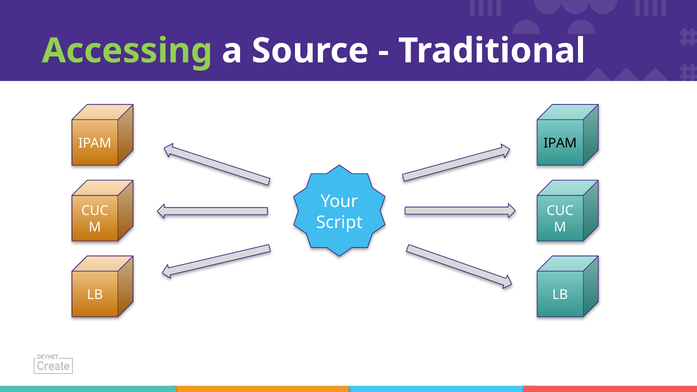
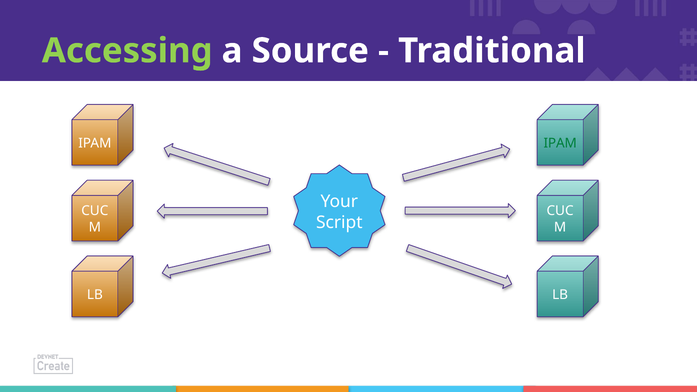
IPAM at (560, 143) colour: black -> green
